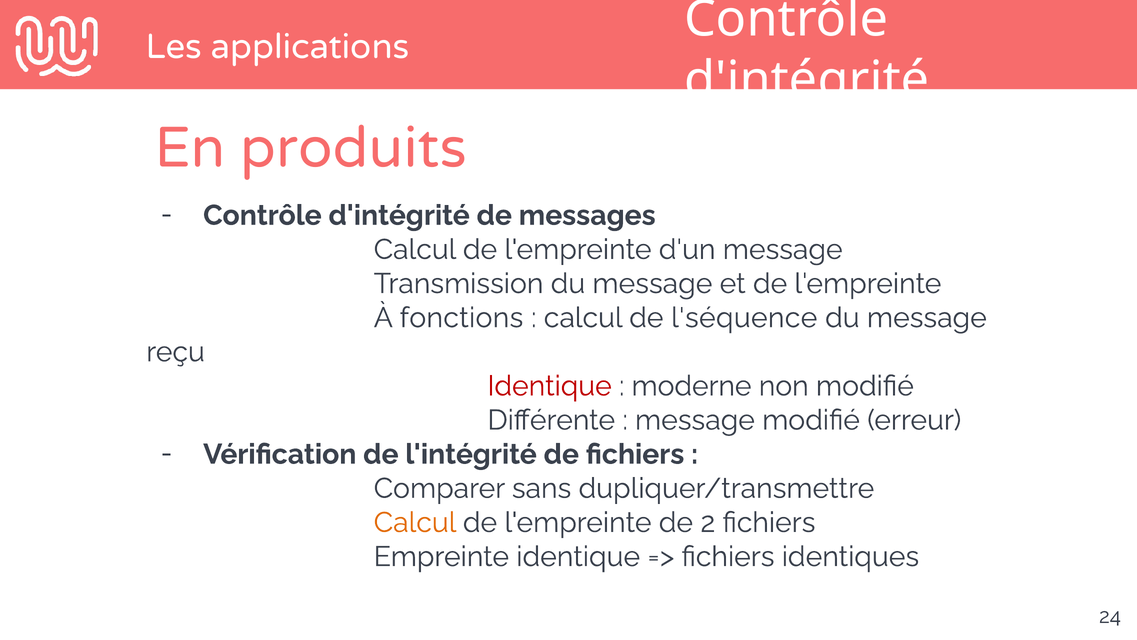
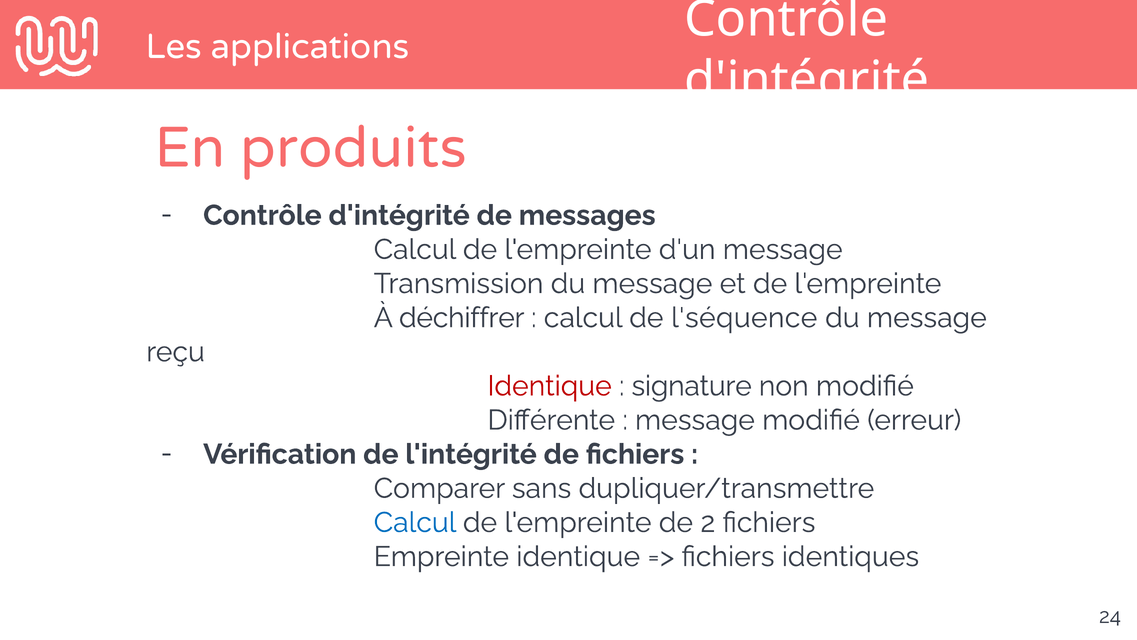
fonctions: fonctions -> déchiffrer
moderne: moderne -> signature
Calcul at (415, 522) colour: orange -> blue
